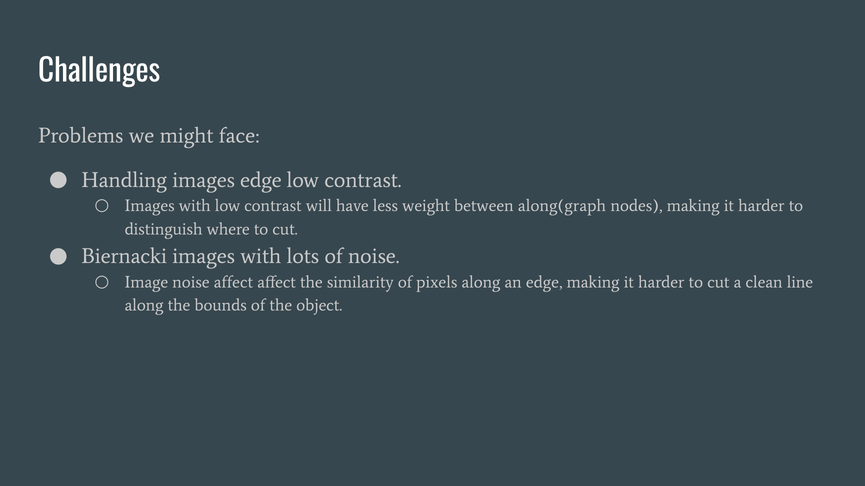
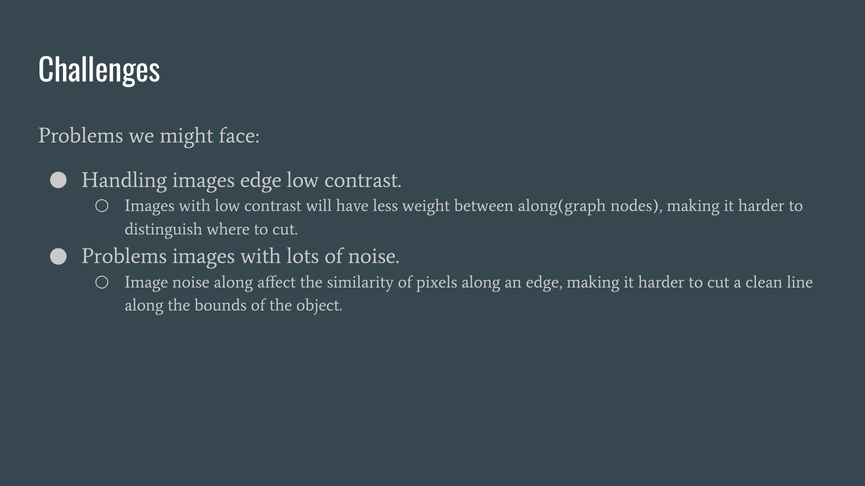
Biernacki at (124, 257): Biernacki -> Problems
noise affect: affect -> along
